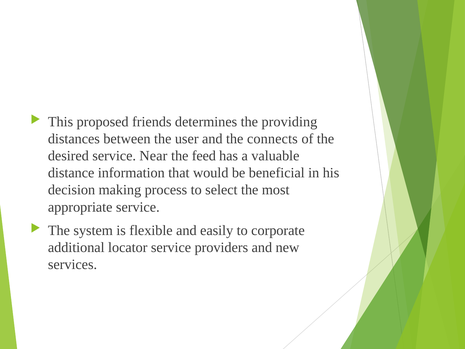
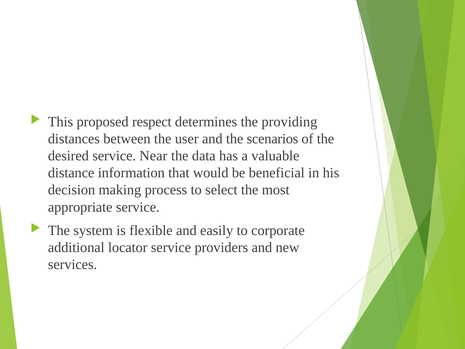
friends: friends -> respect
connects: connects -> scenarios
feed: feed -> data
